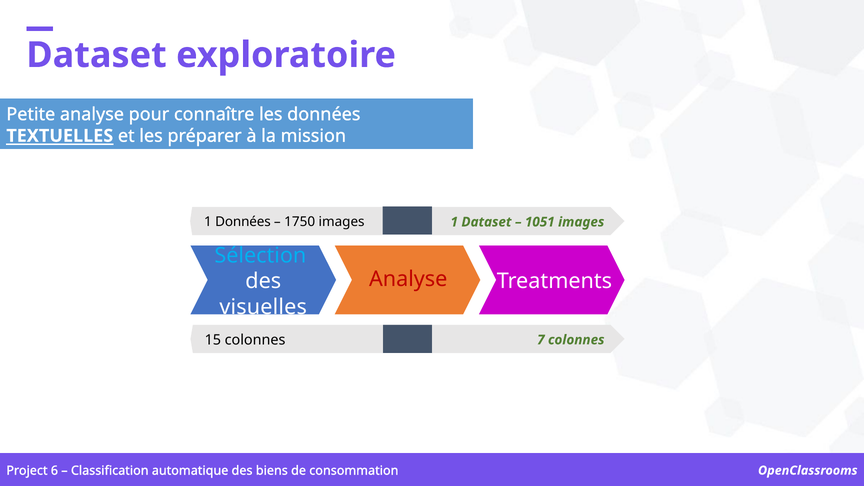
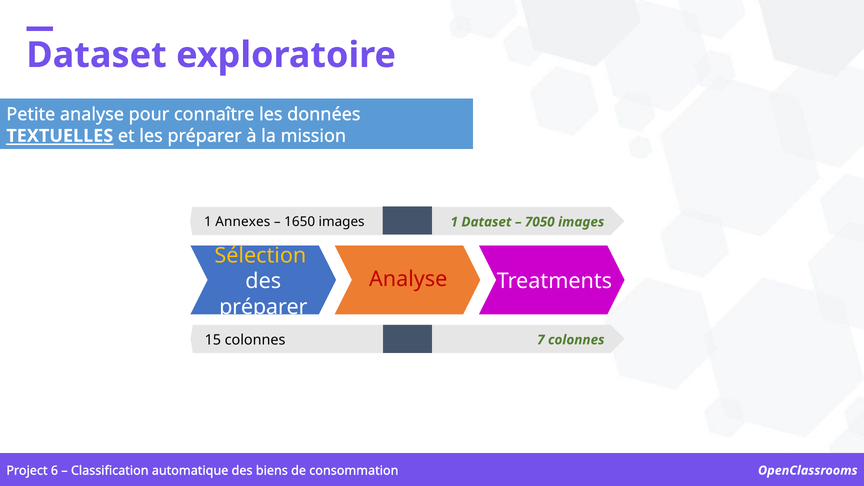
1 Données: Données -> Annexes
1750: 1750 -> 1650
1051: 1051 -> 7050
Sélection colour: light blue -> yellow
visuelles at (263, 307): visuelles -> préparer
